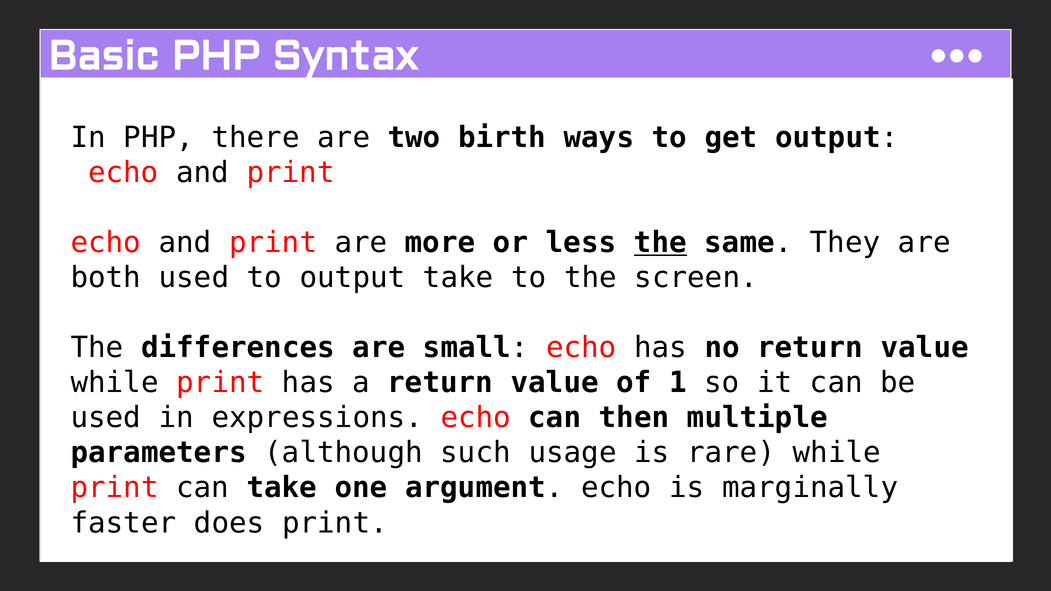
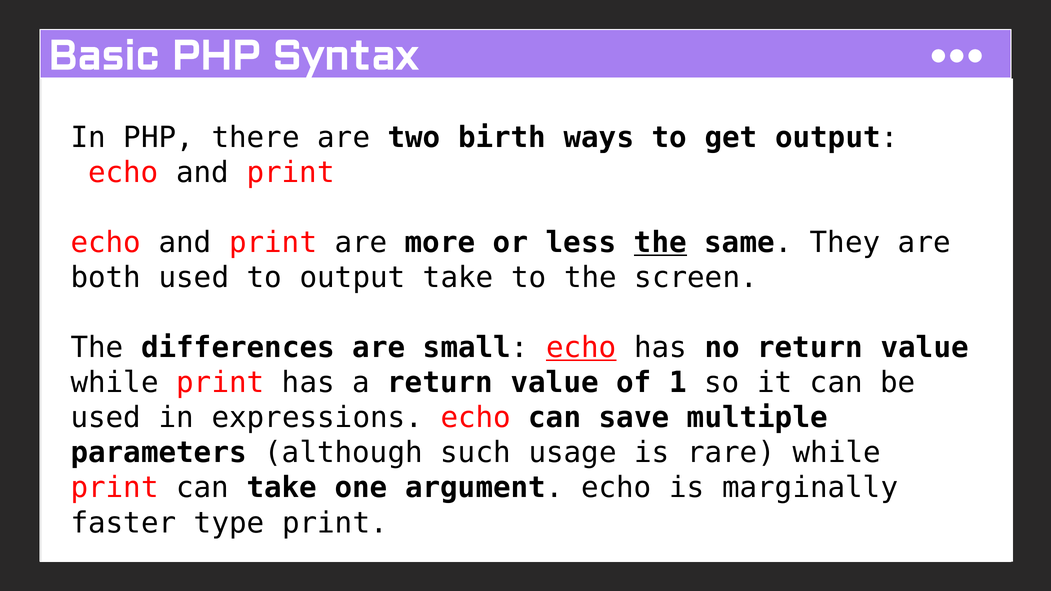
echo at (581, 348) underline: none -> present
then: then -> save
does: does -> type
